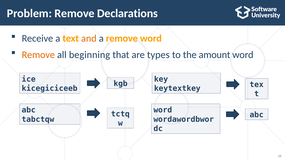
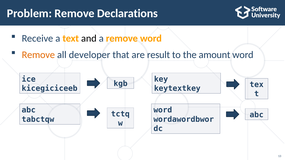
and colour: orange -> black
beginning: beginning -> developer
types: types -> result
